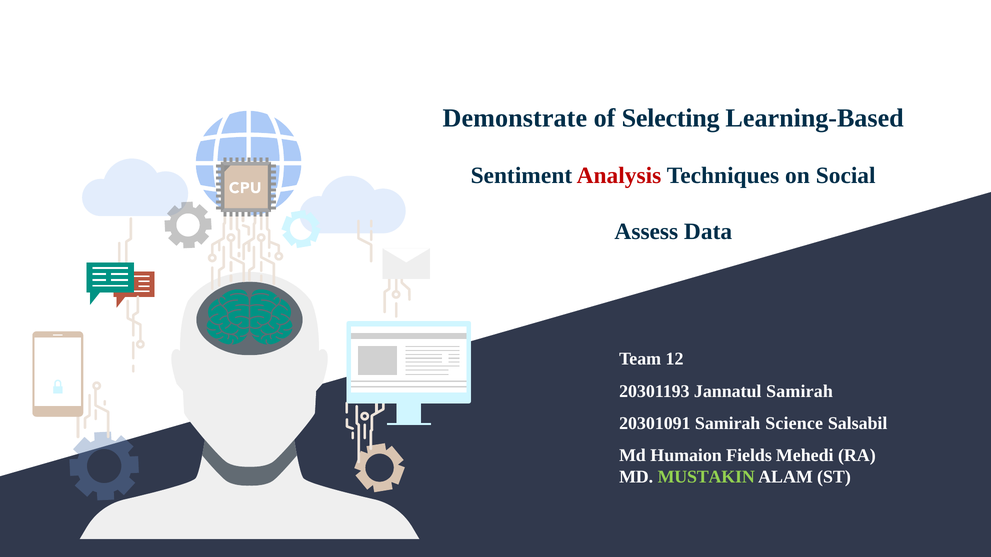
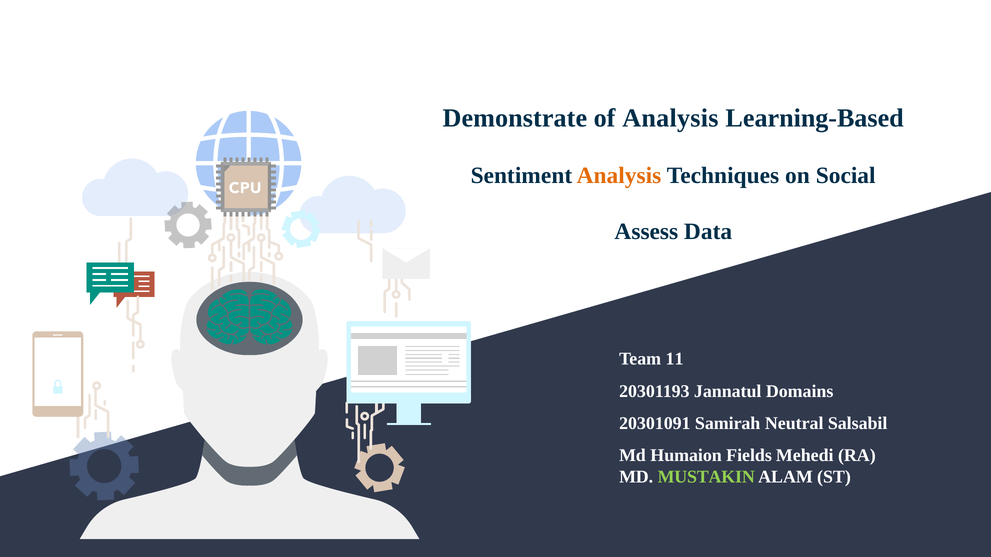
of Selecting: Selecting -> Analysis
Analysis at (619, 176) colour: red -> orange
12: 12 -> 11
Jannatul Samirah: Samirah -> Domains
Science: Science -> Neutral
